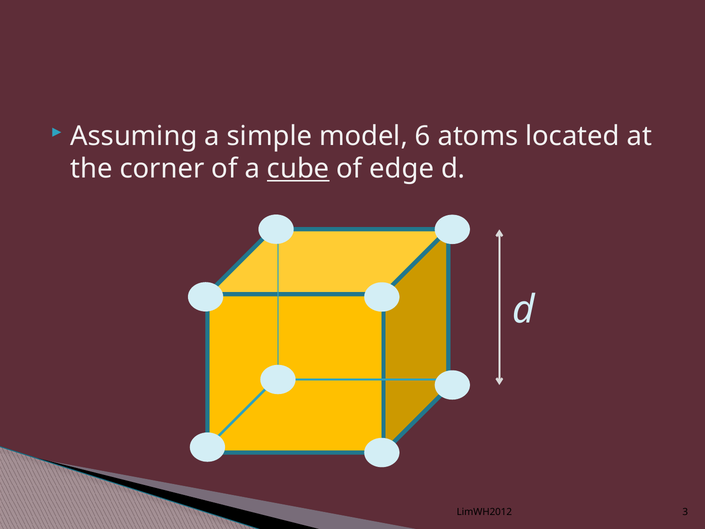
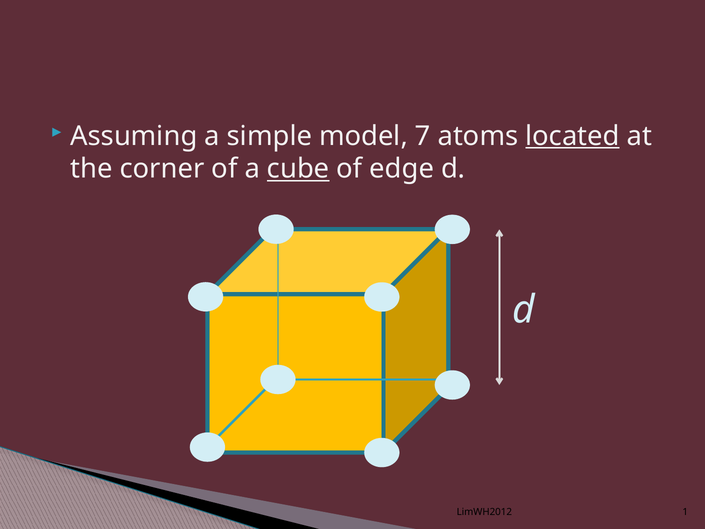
6: 6 -> 7
located underline: none -> present
3: 3 -> 1
